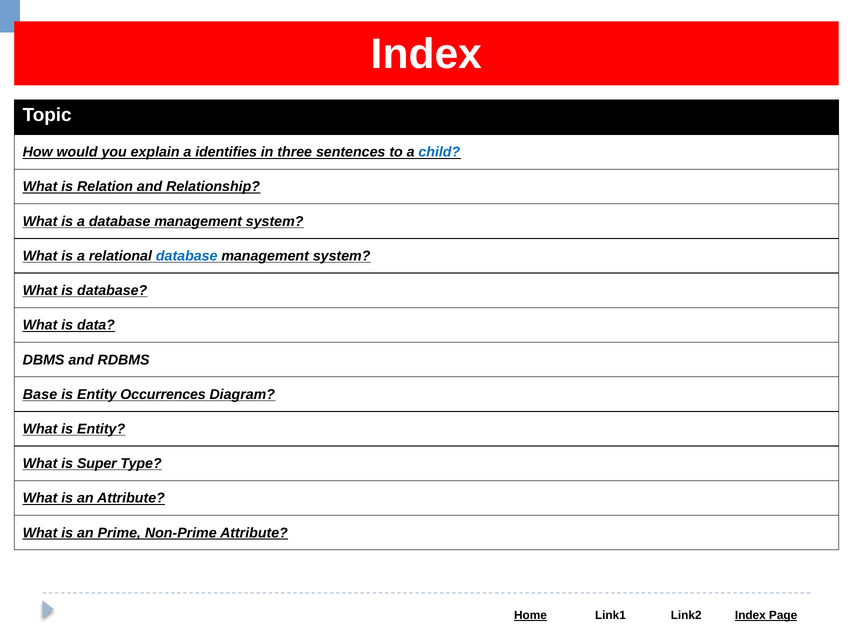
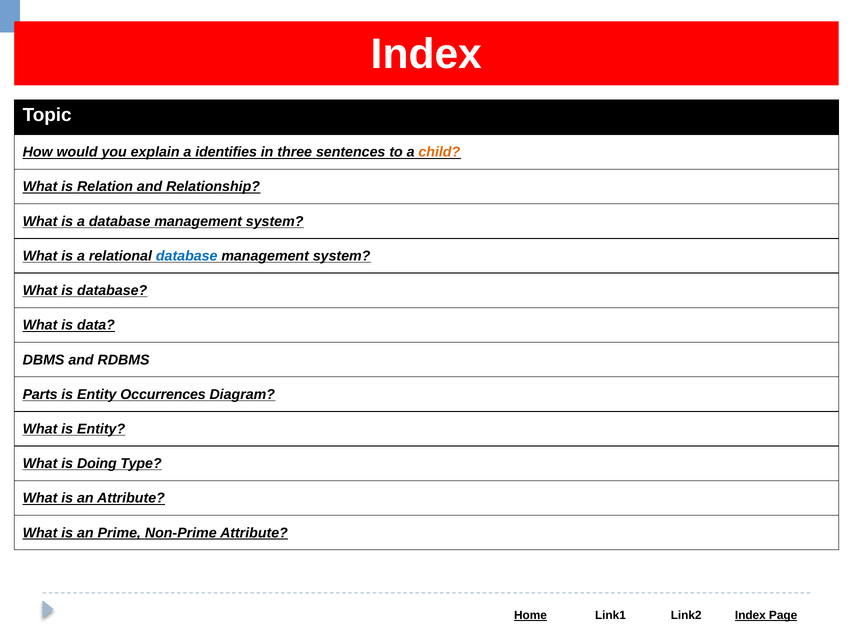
child colour: blue -> orange
Base: Base -> Parts
Super: Super -> Doing
